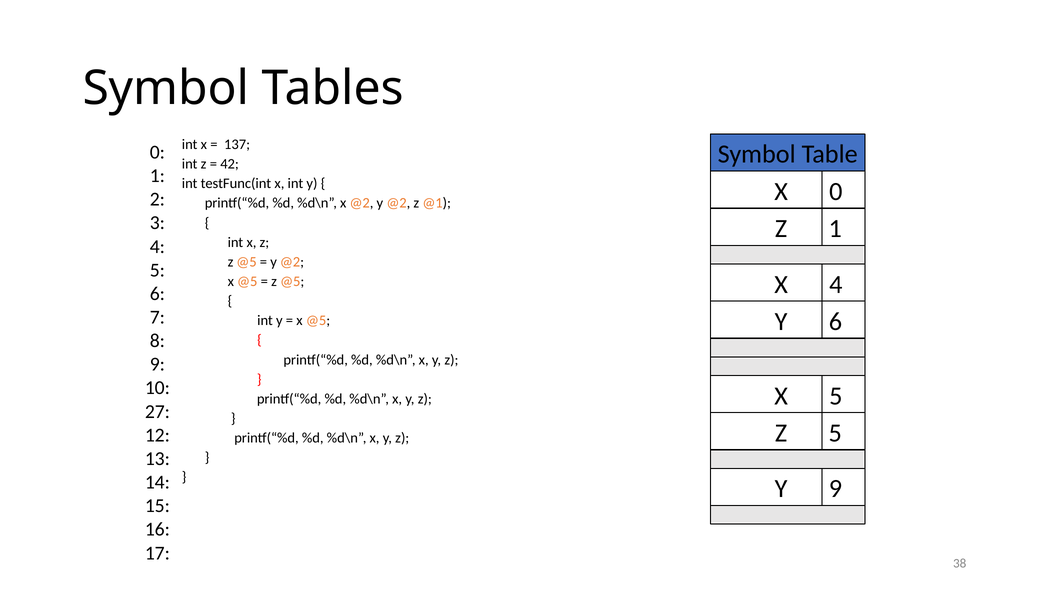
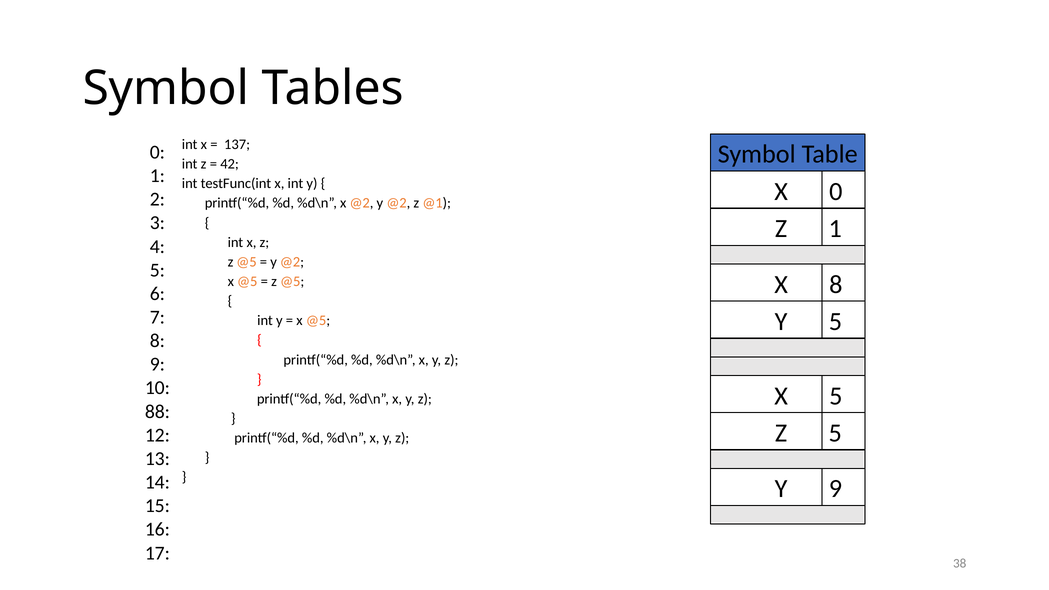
X 4: 4 -> 8
Y 6: 6 -> 5
27: 27 -> 88
